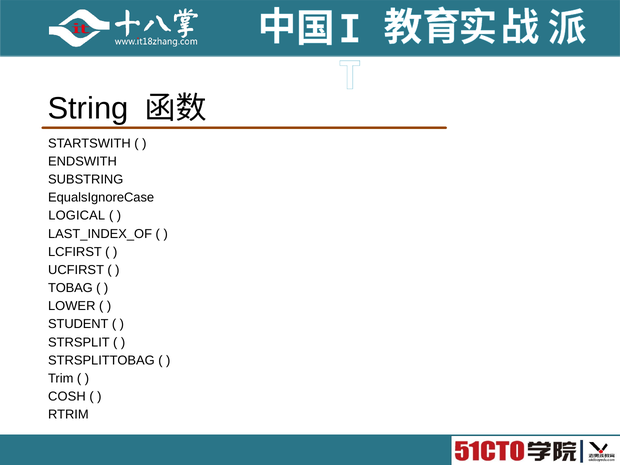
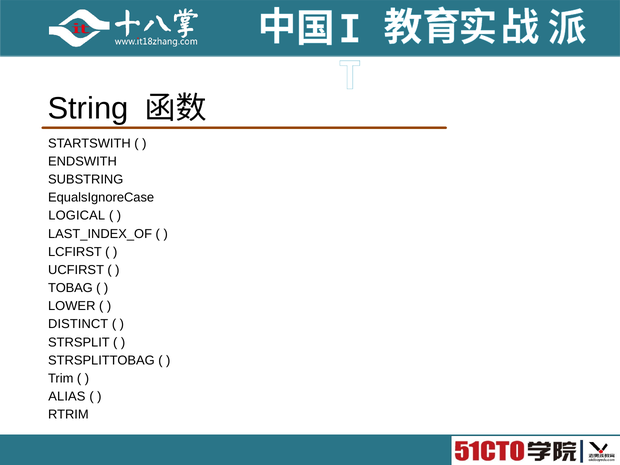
STUDENT: STUDENT -> DISTINCT
COSH: COSH -> ALIAS
